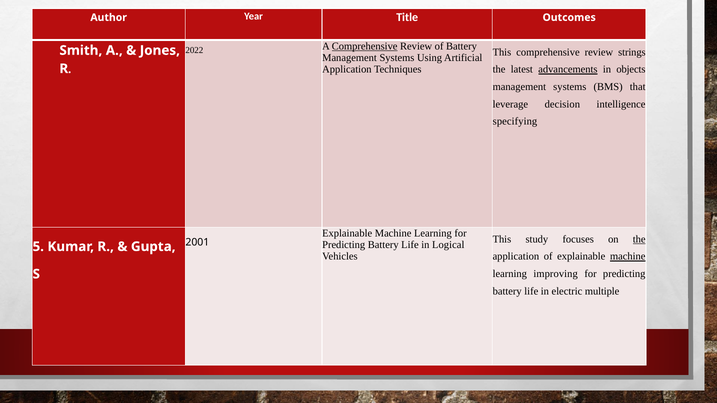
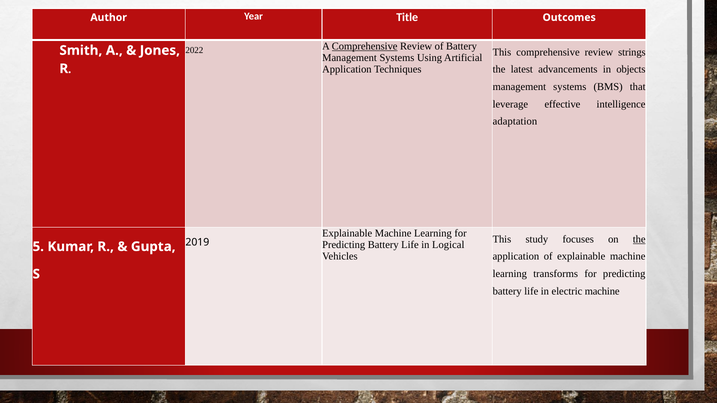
advancements underline: present -> none
decision: decision -> effective
specifying: specifying -> adaptation
2001: 2001 -> 2019
machine at (628, 257) underline: present -> none
improving: improving -> transforms
electric multiple: multiple -> machine
